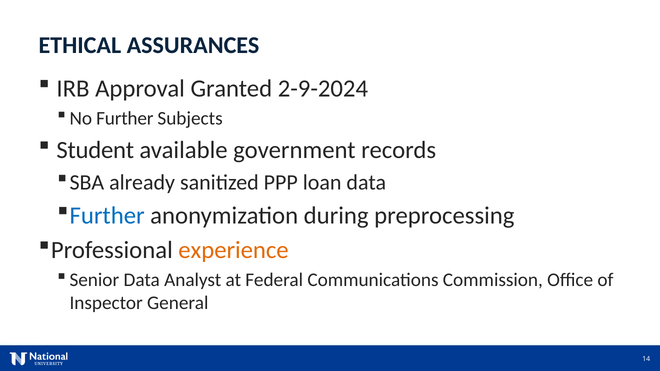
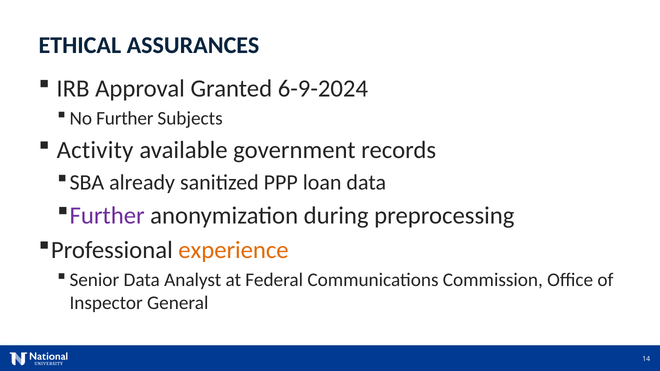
2-9-2024: 2-9-2024 -> 6-9-2024
Student: Student -> Activity
Further at (107, 216) colour: blue -> purple
